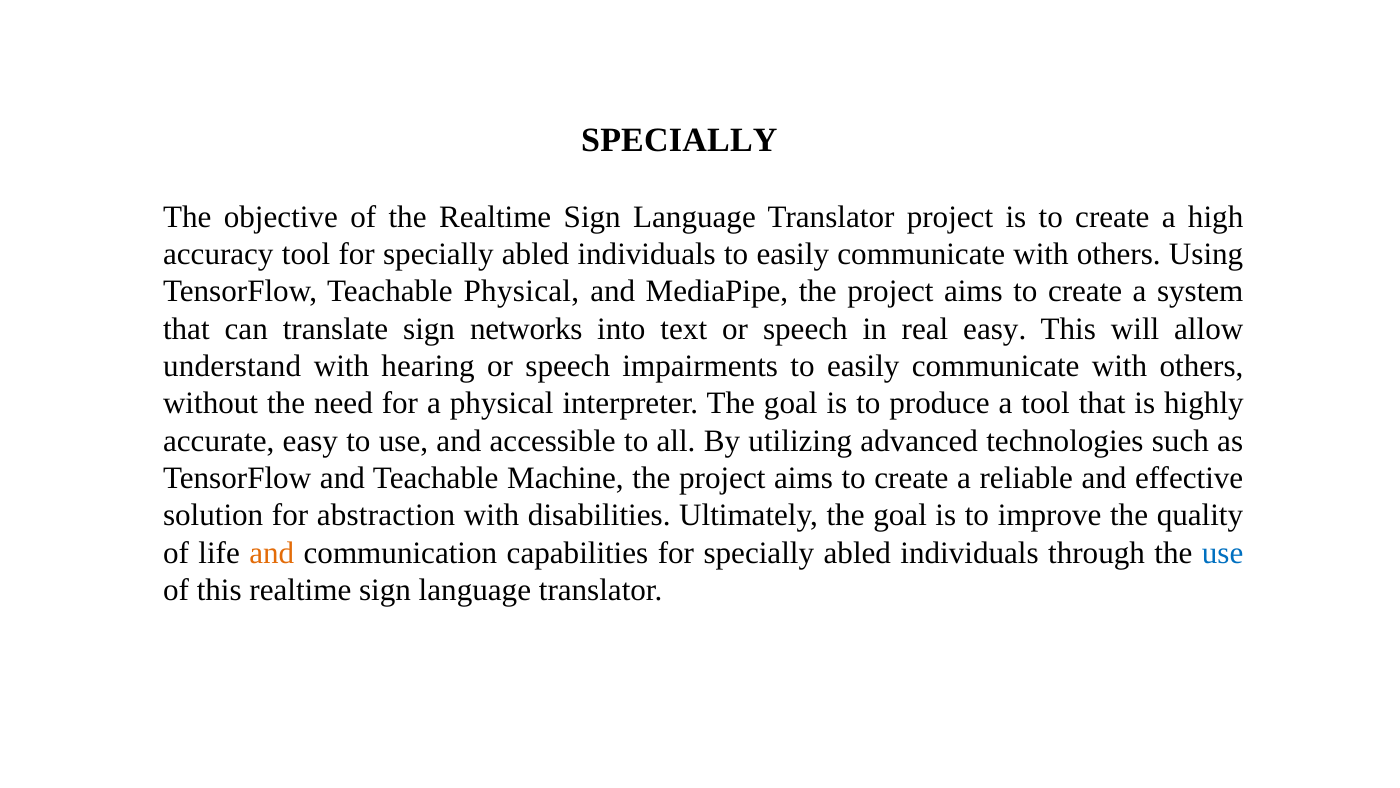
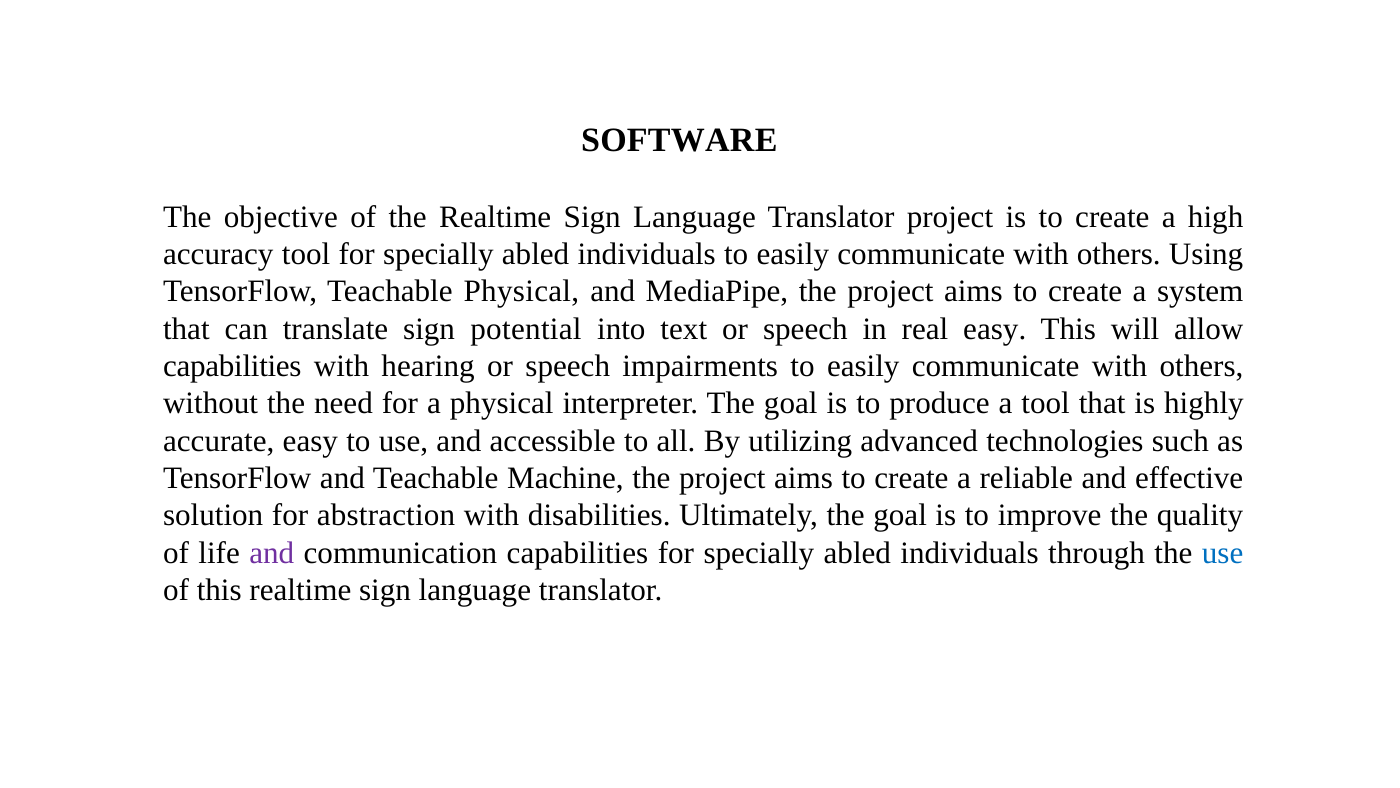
SPECIALLY at (679, 140): SPECIALLY -> SOFTWARE
networks: networks -> potential
understand at (232, 366): understand -> capabilities
and at (272, 553) colour: orange -> purple
